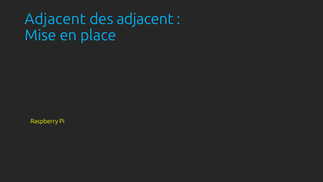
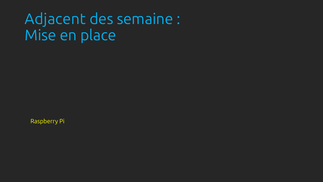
des adjacent: adjacent -> semaine
